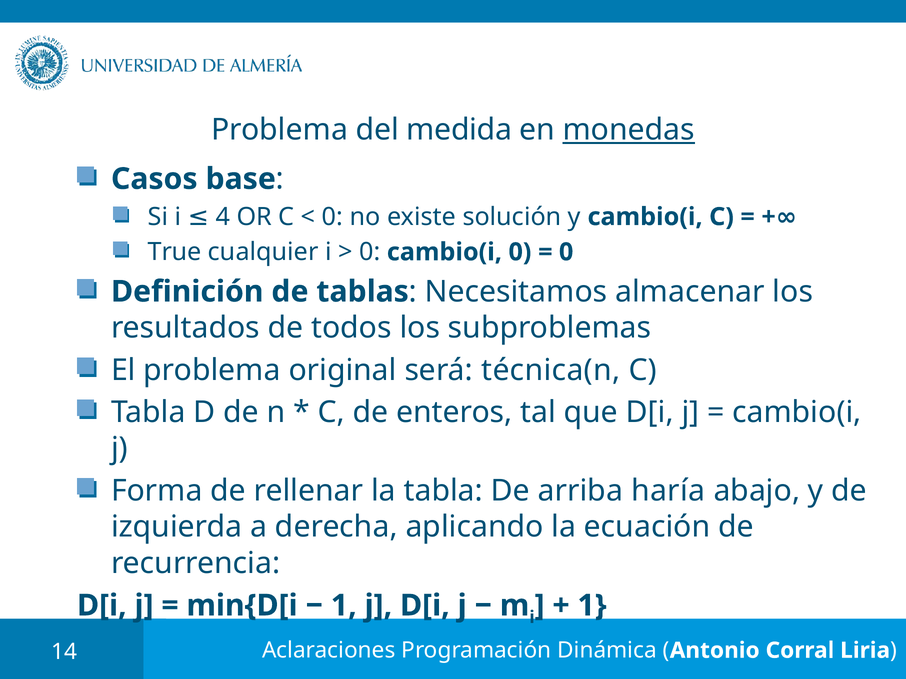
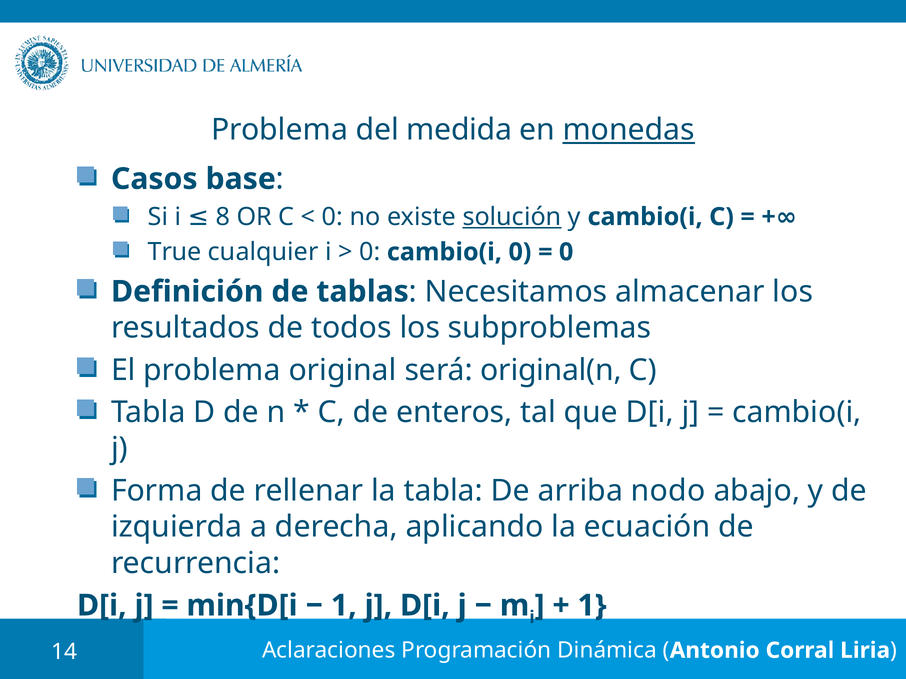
4: 4 -> 8
solución underline: none -> present
técnica(n: técnica(n -> original(n
haría: haría -> nodo
